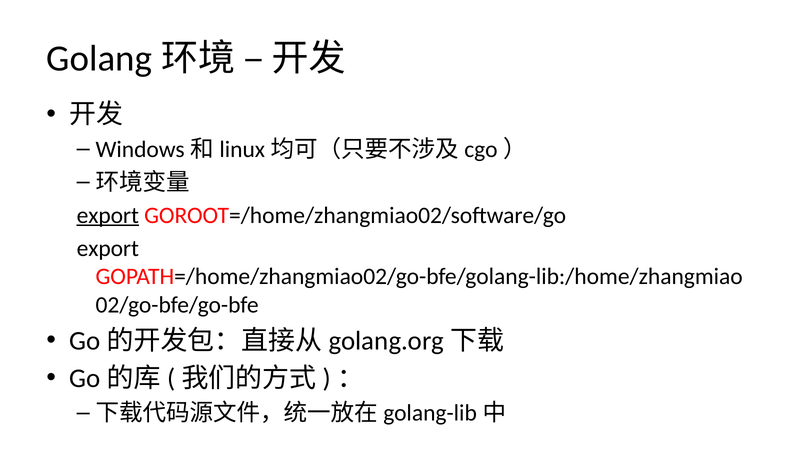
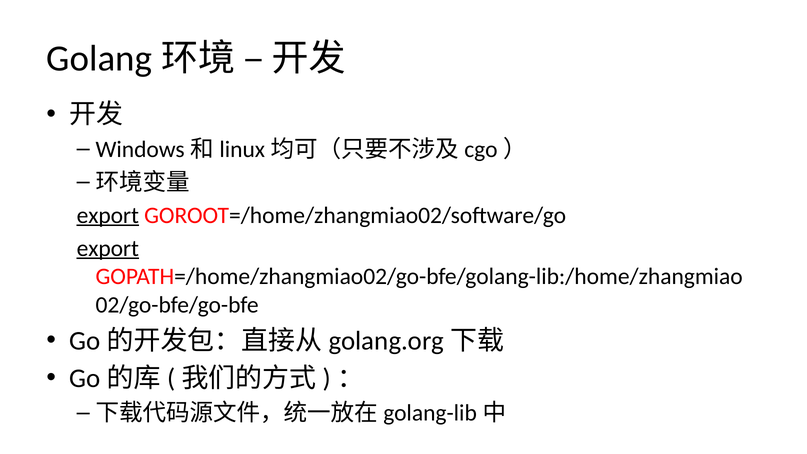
export at (108, 248) underline: none -> present
